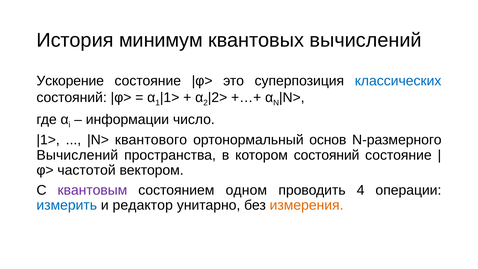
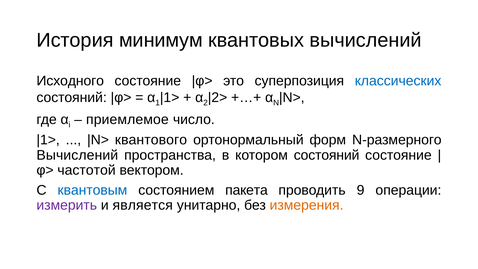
Ускорение: Ускорение -> Исходного
информации: информации -> приемлемое
основ: основ -> форм
квантовым colour: purple -> blue
одном: одном -> пакета
4: 4 -> 9
измерить colour: blue -> purple
редактор: редактор -> является
